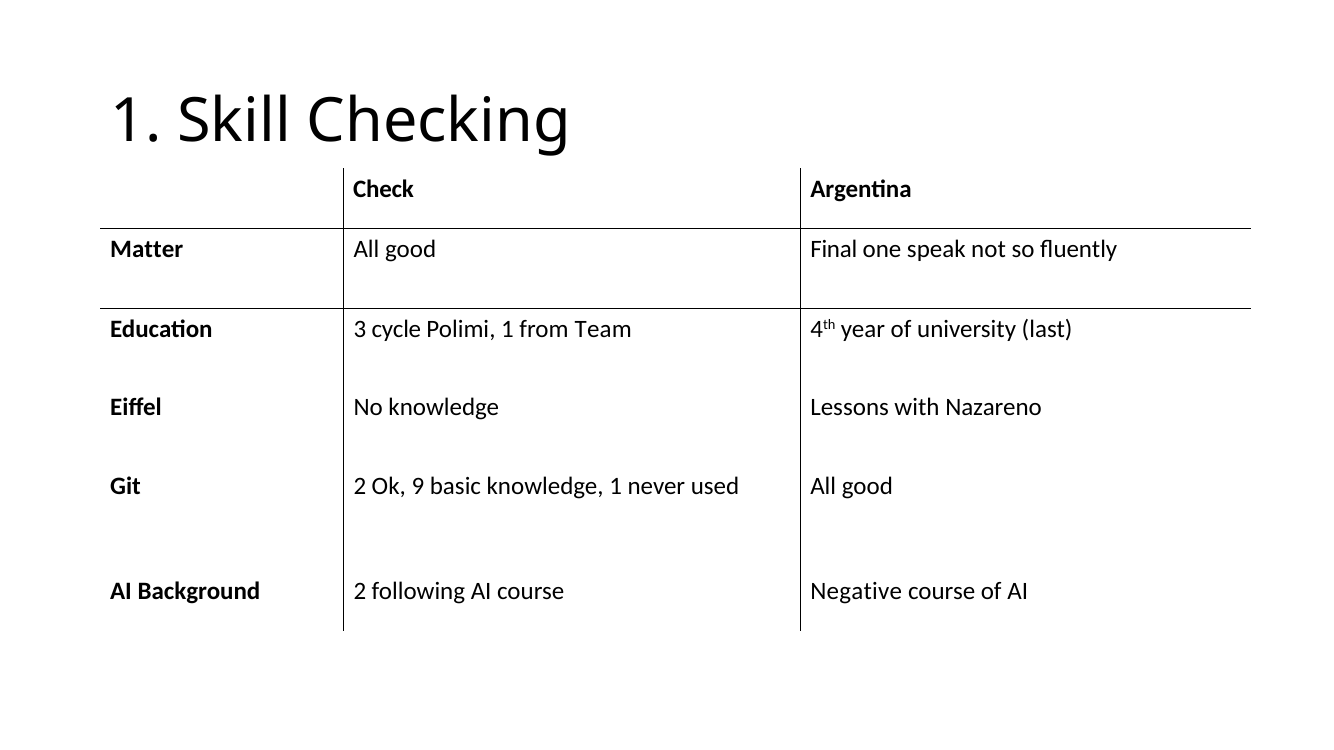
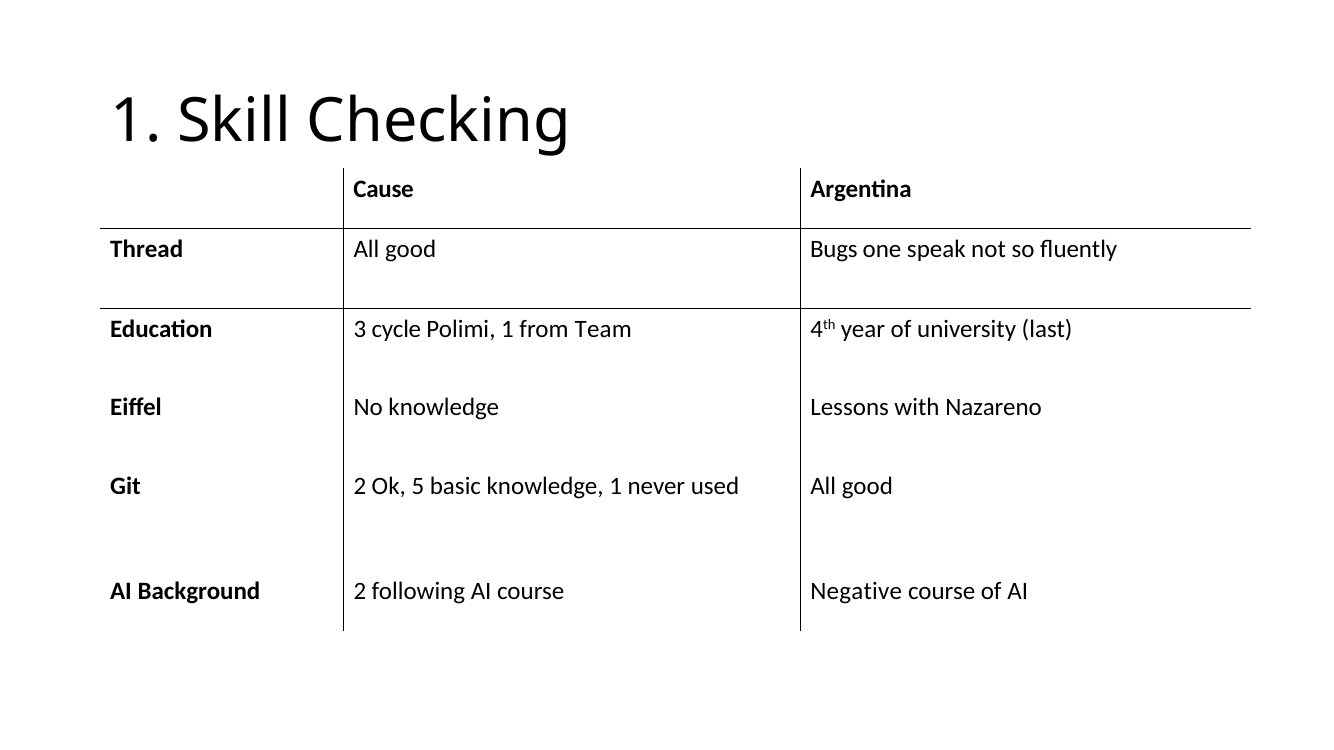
Check: Check -> Cause
Matter: Matter -> Thread
Final: Final -> Bugs
9: 9 -> 5
